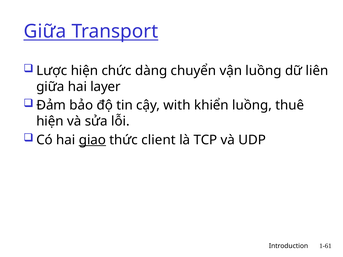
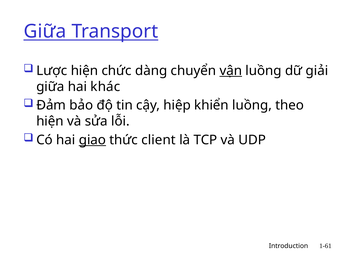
vận underline: none -> present
liên: liên -> giải
layer: layer -> khác
with: with -> hiệp
thuê: thuê -> theo
